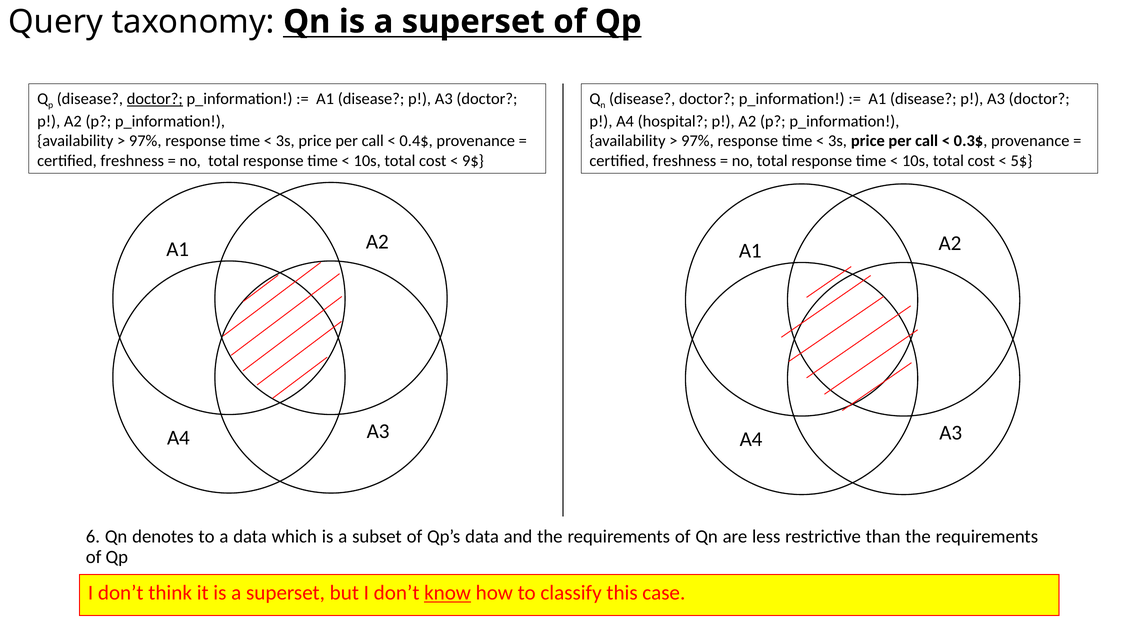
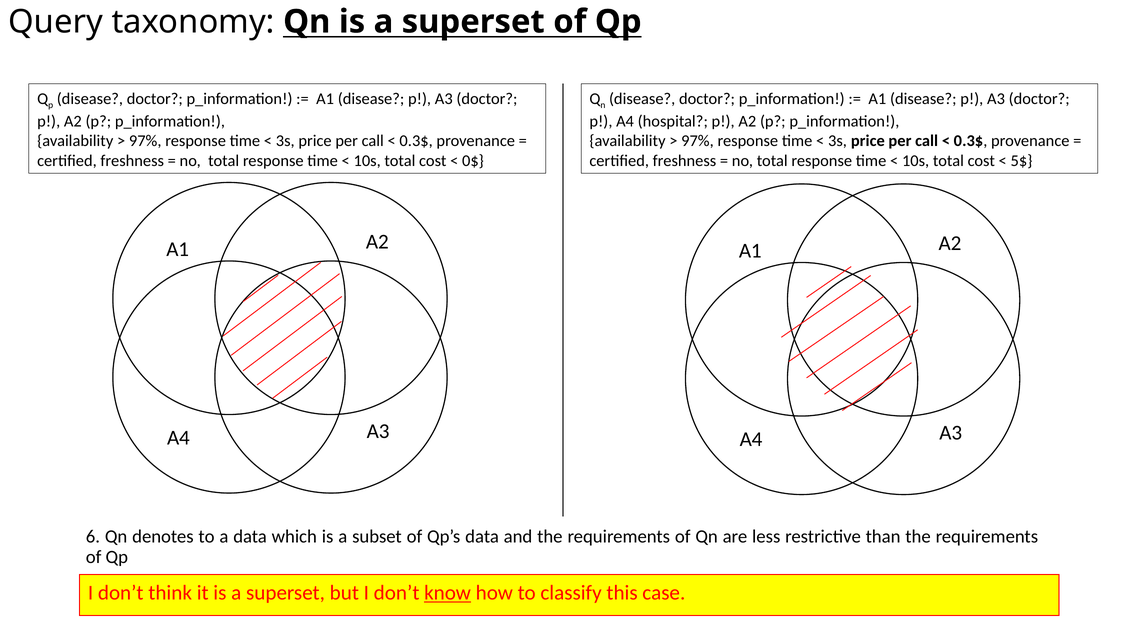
doctor at (155, 99) underline: present -> none
0.4$ at (416, 141): 0.4$ -> 0.3$
9$: 9$ -> 0$
